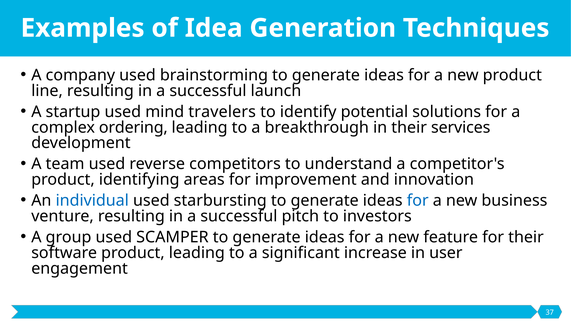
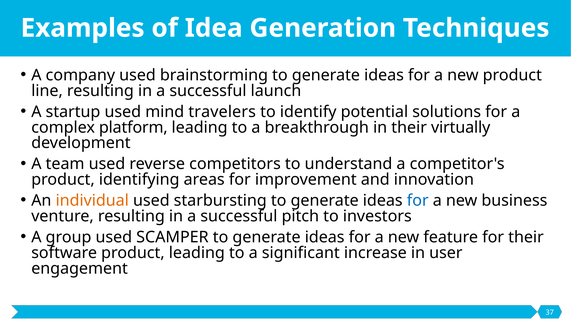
ordering: ordering -> platform
services: services -> virtually
individual colour: blue -> orange
